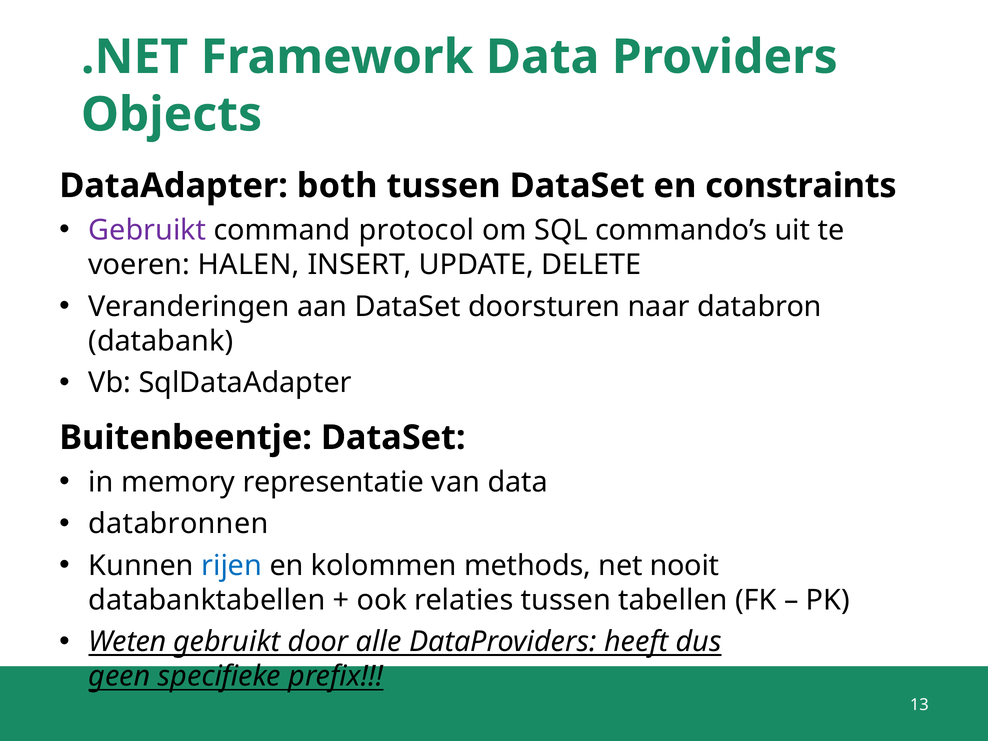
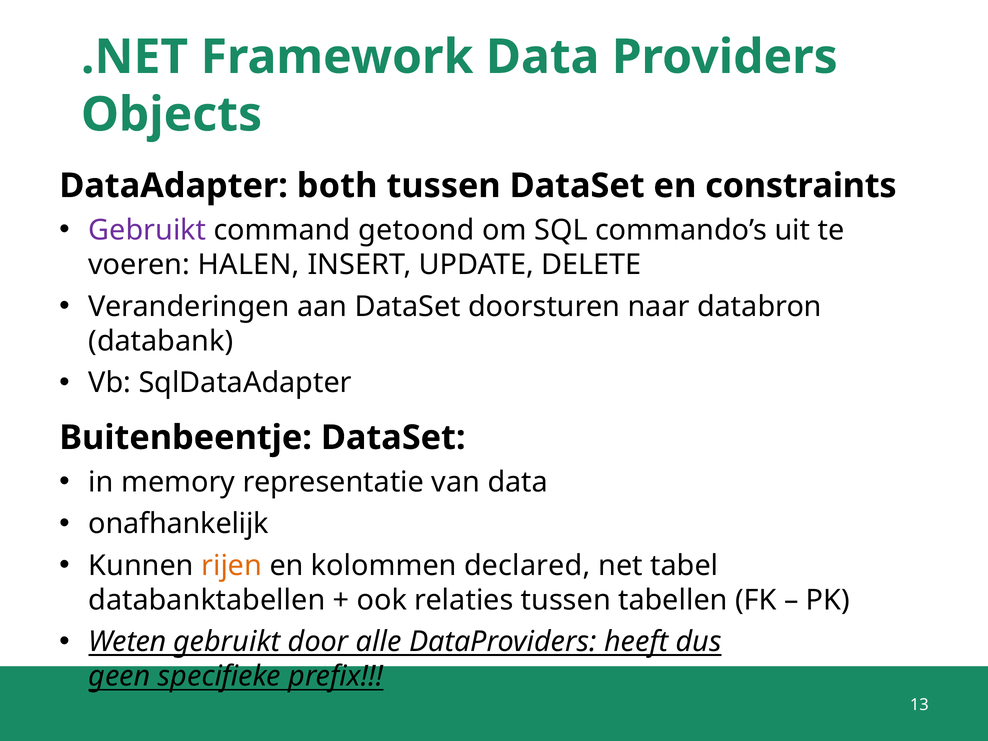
protocol: protocol -> getoond
databronnen: databronnen -> onafhankelijk
rijen colour: blue -> orange
methods: methods -> declared
nooit: nooit -> tabel
